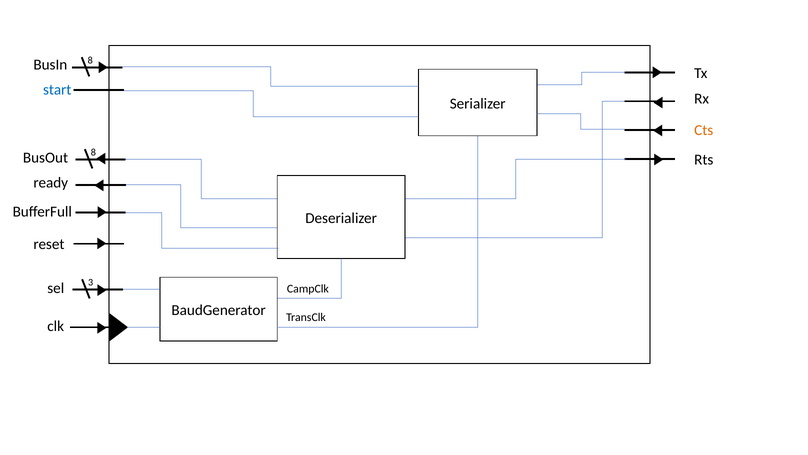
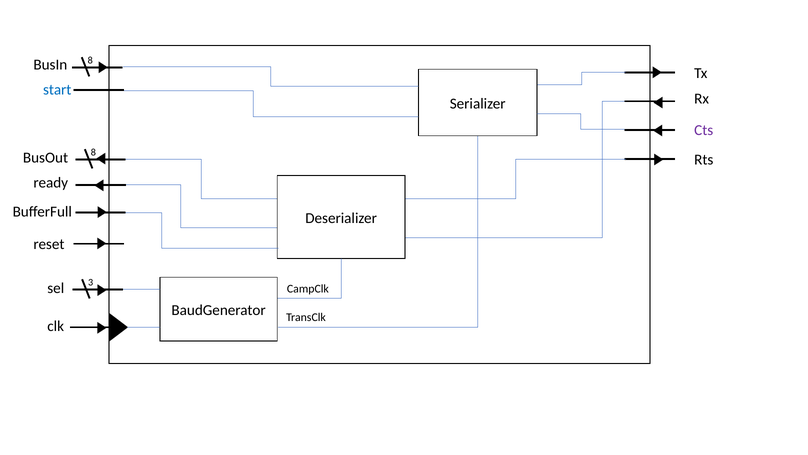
Cts colour: orange -> purple
